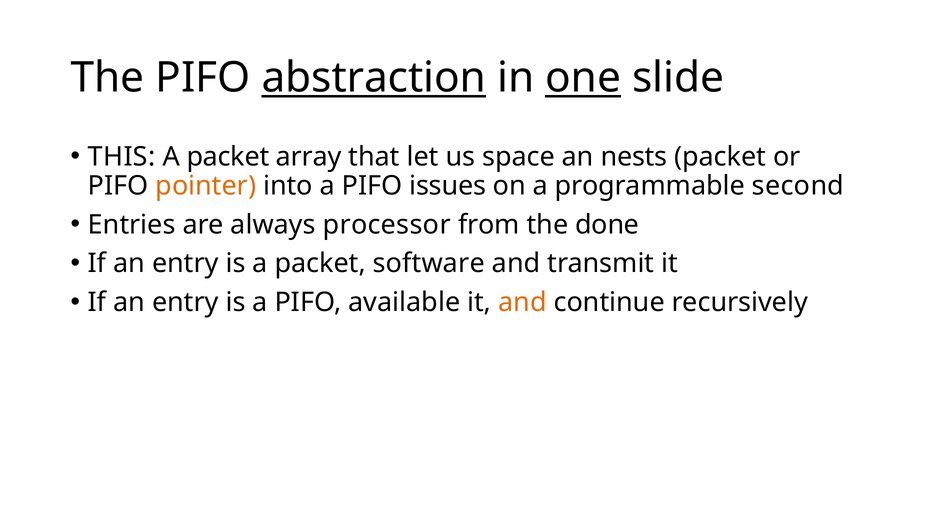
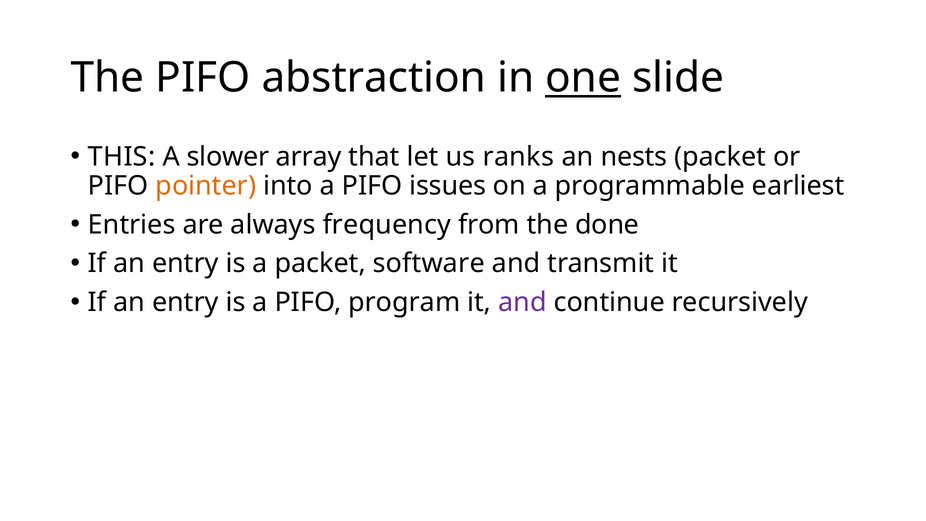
abstraction underline: present -> none
packet at (228, 157): packet -> slower
space: space -> ranks
second: second -> earliest
processor: processor -> frequency
available: available -> program
and at (522, 302) colour: orange -> purple
